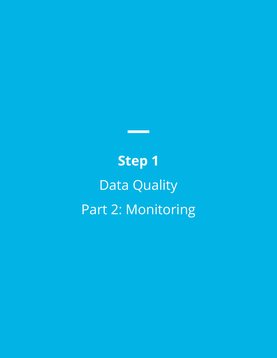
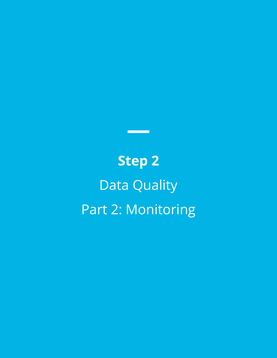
Step 1: 1 -> 2
